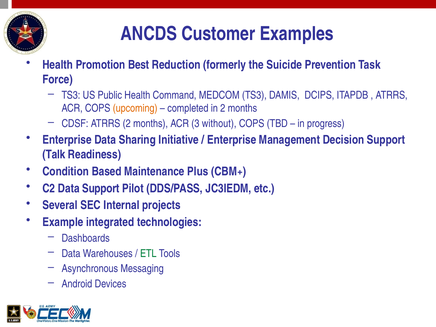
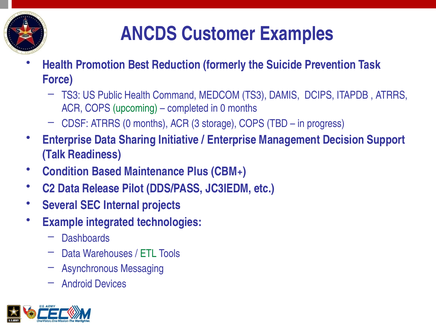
upcoming colour: orange -> green
in 2: 2 -> 0
ATRRS 2: 2 -> 0
without: without -> storage
Data Support: Support -> Release
